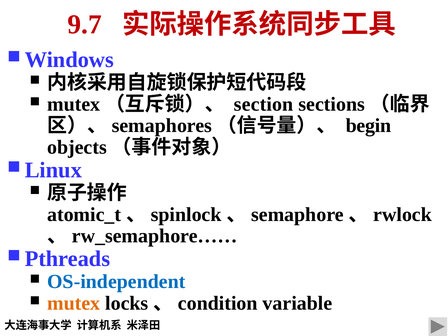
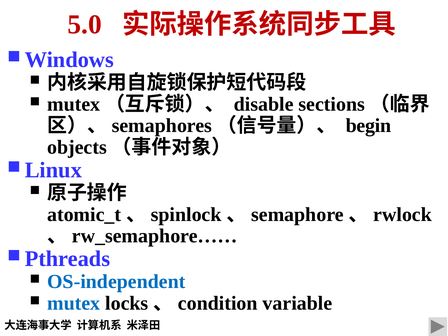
9.7: 9.7 -> 5.0
section: section -> disable
mutex at (74, 303) colour: orange -> blue
